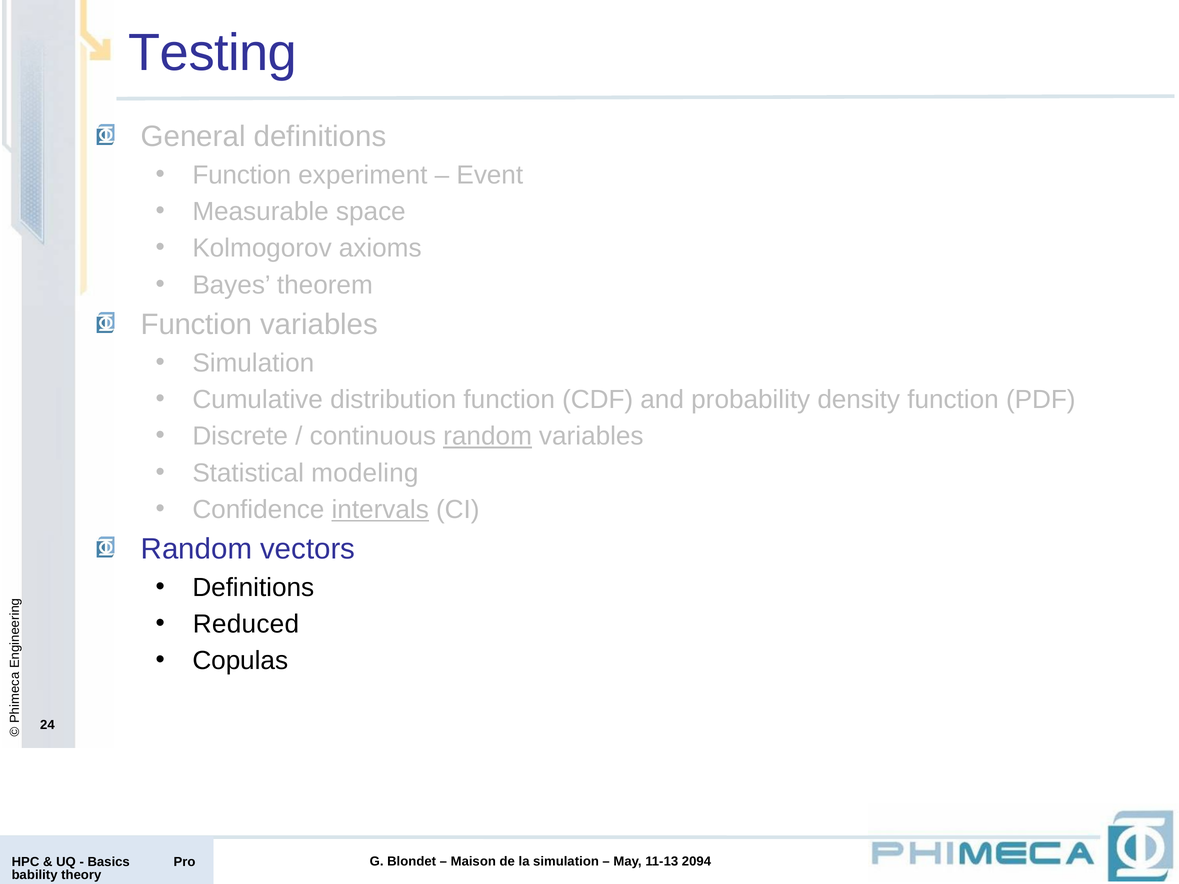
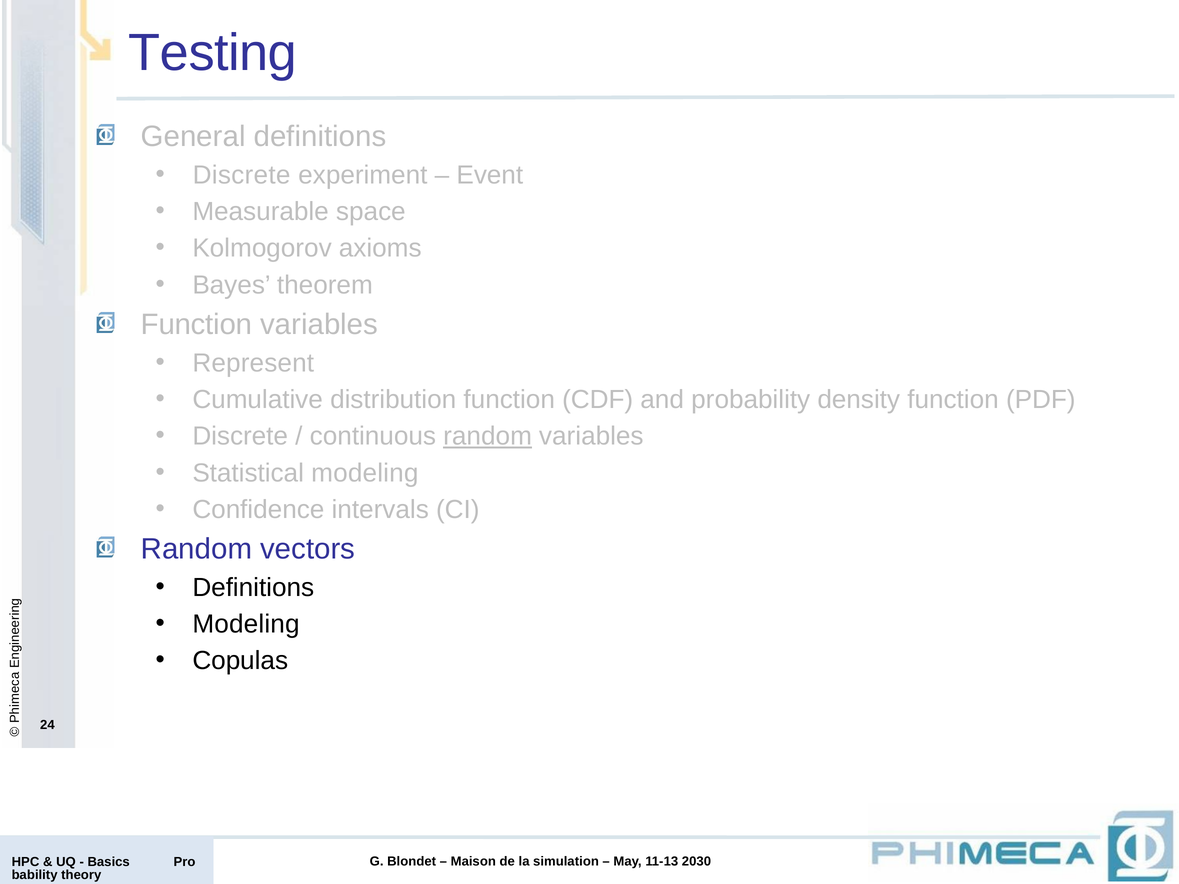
Function at (242, 175): Function -> Discrete
Simulation at (253, 363): Simulation -> Represent
intervals underline: present -> none
Reduced at (246, 624): Reduced -> Modeling
2094: 2094 -> 2030
